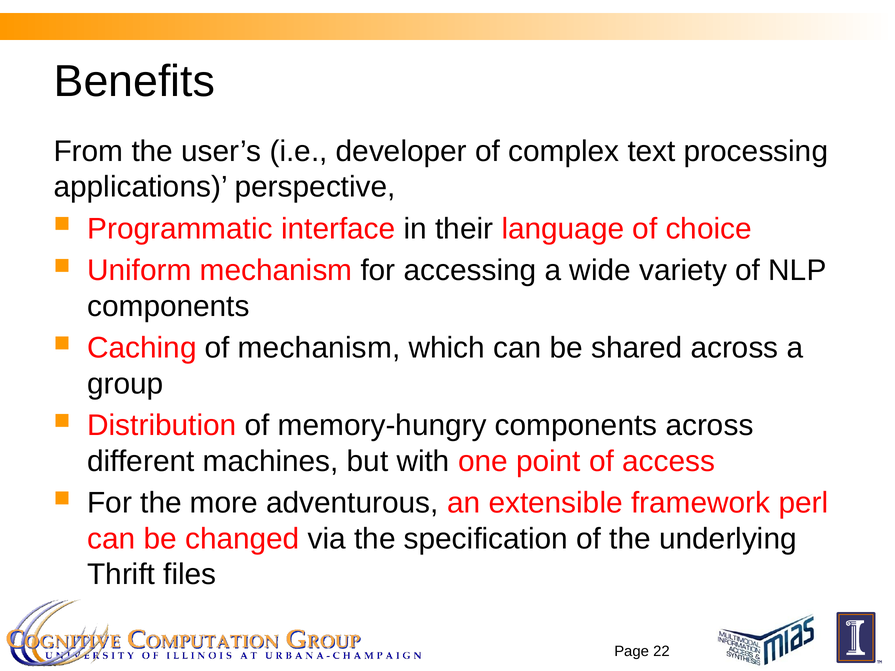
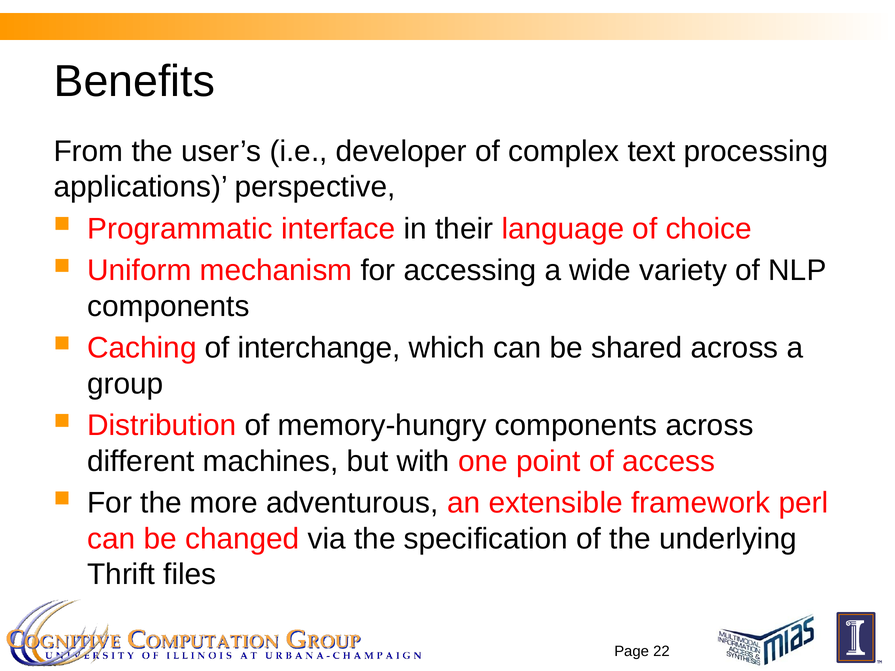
of mechanism: mechanism -> interchange
